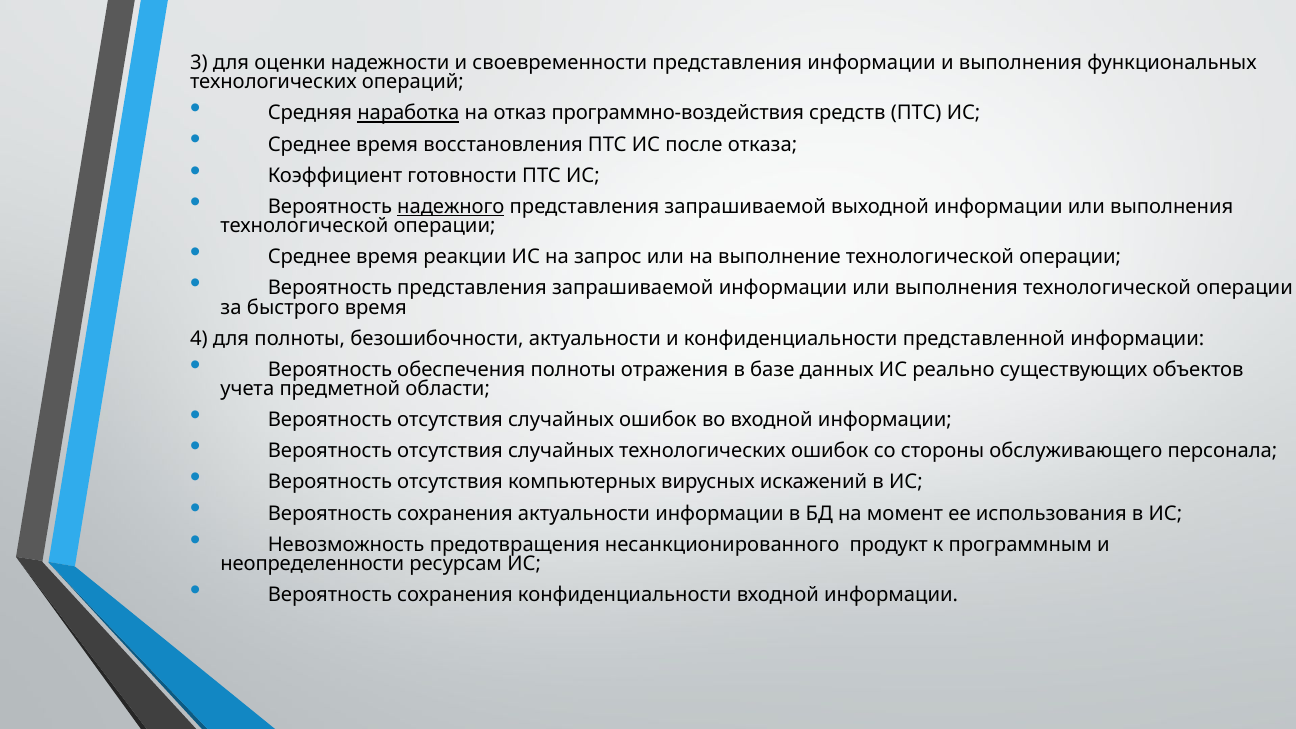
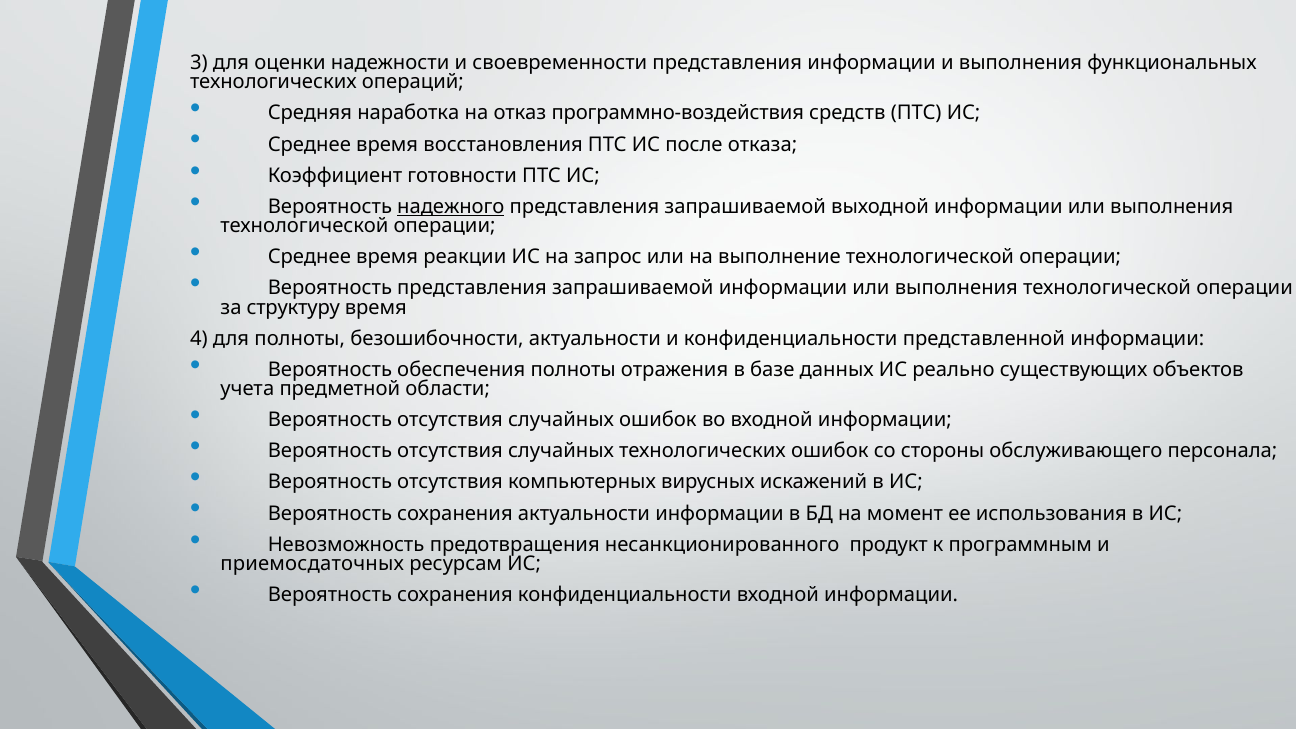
наработка underline: present -> none
быстрого: быстрого -> структуру
неопределенности: неопределенности -> приемосдаточных
